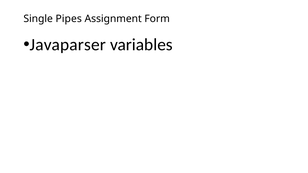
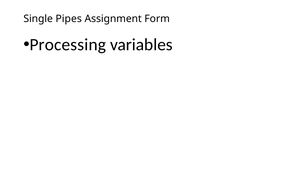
Javaparser: Javaparser -> Processing
